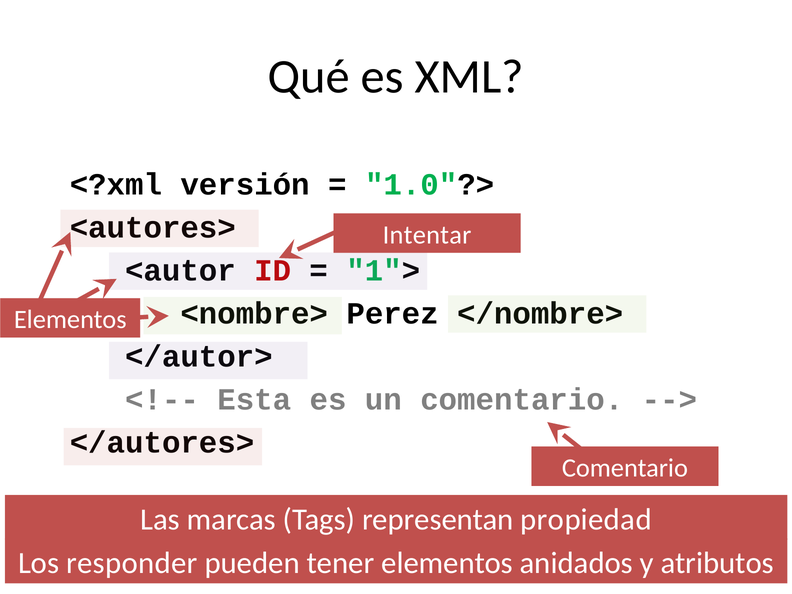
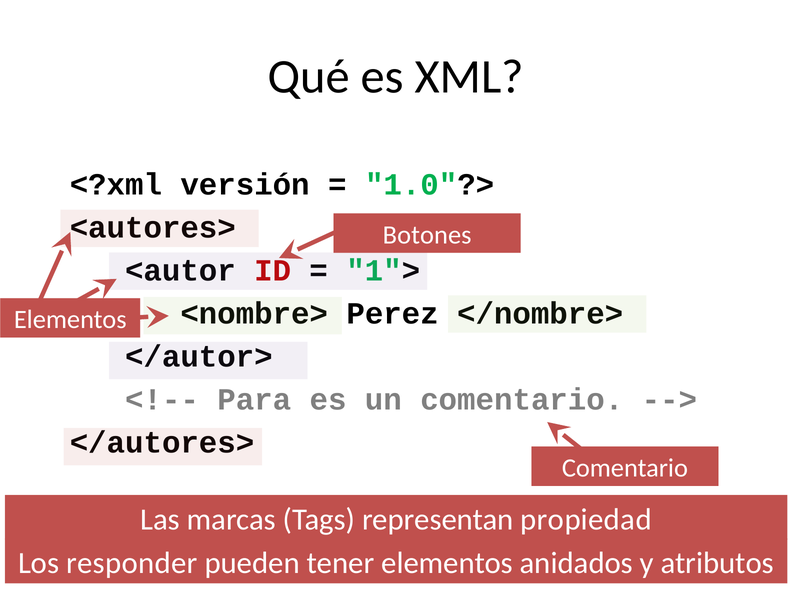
Intentar: Intentar -> Botones
Esta: Esta -> Para
